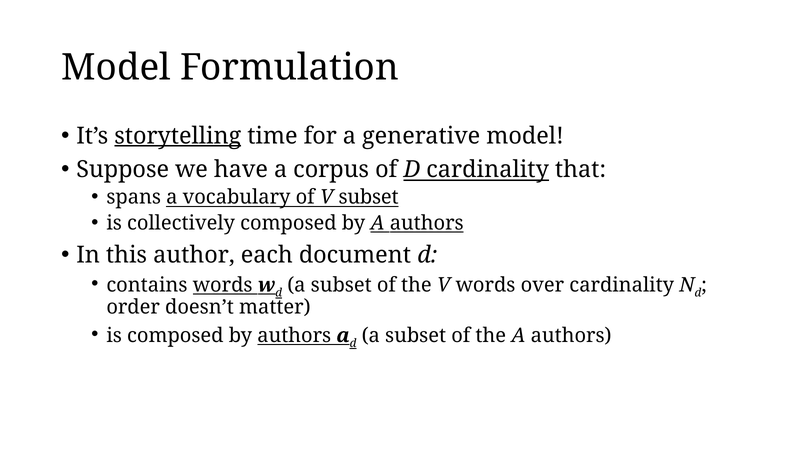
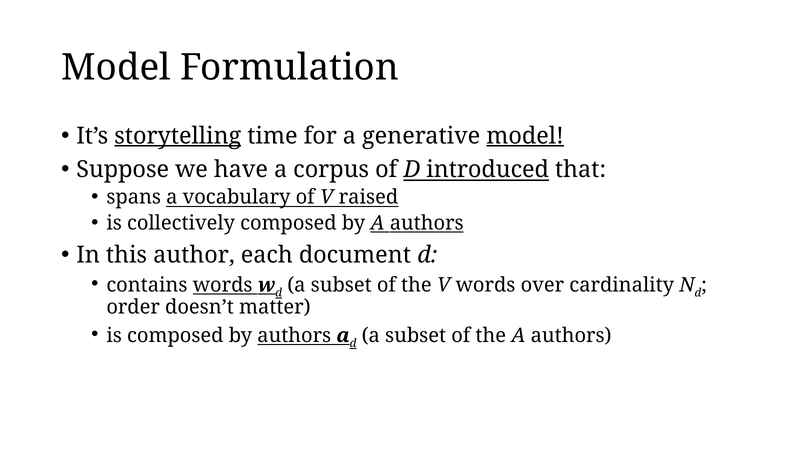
model at (525, 136) underline: none -> present
D cardinality: cardinality -> introduced
V subset: subset -> raised
